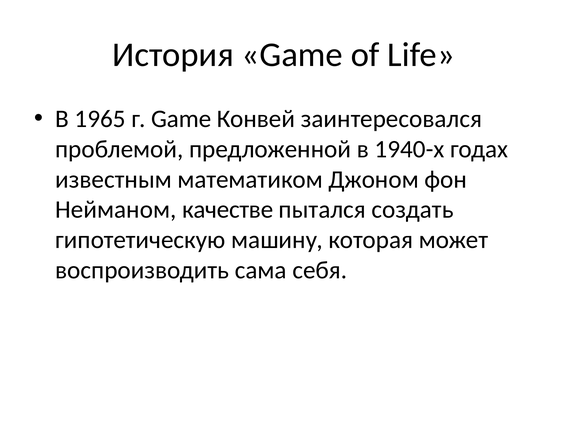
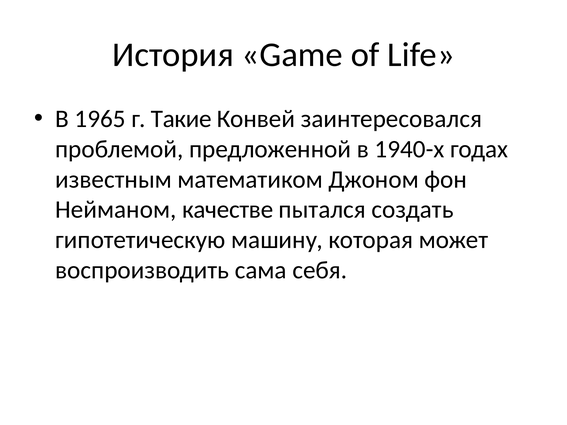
г Game: Game -> Такие
